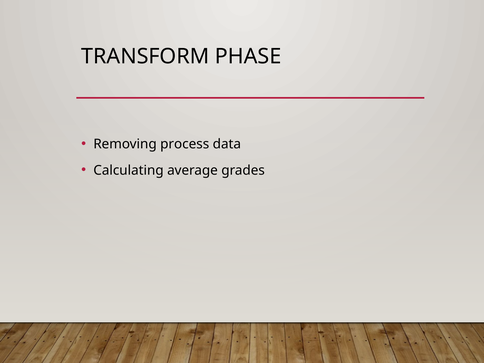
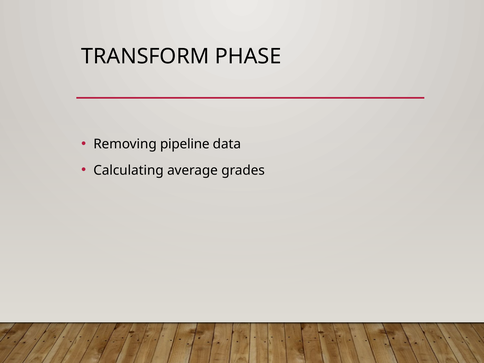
process: process -> pipeline
